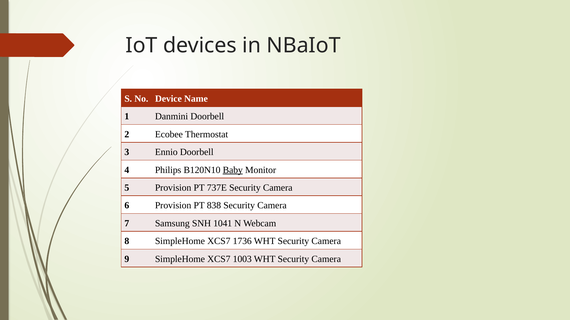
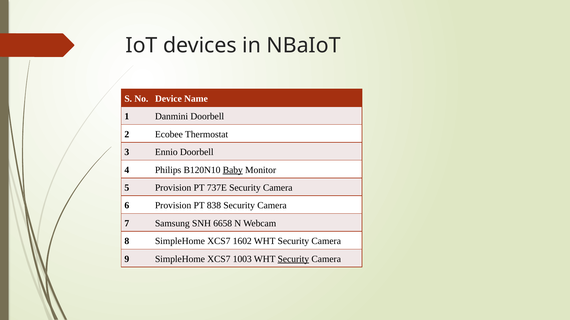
1041: 1041 -> 6658
1736: 1736 -> 1602
Security at (293, 259) underline: none -> present
